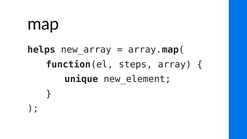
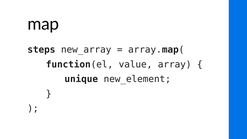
helps: helps -> steps
steps: steps -> value
